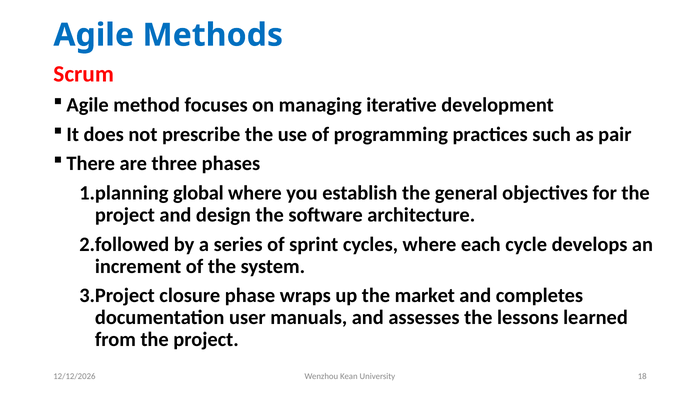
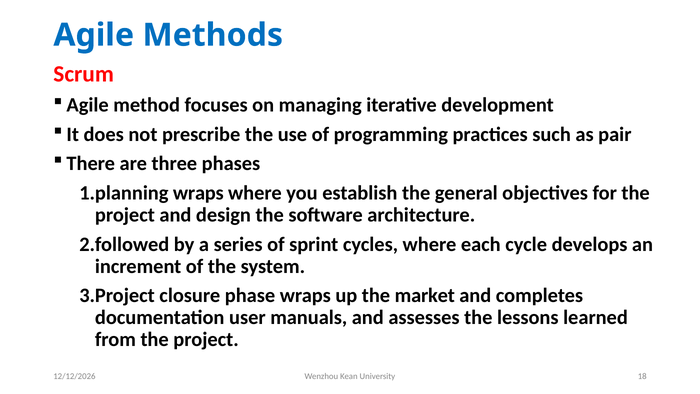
global at (198, 193): global -> wraps
